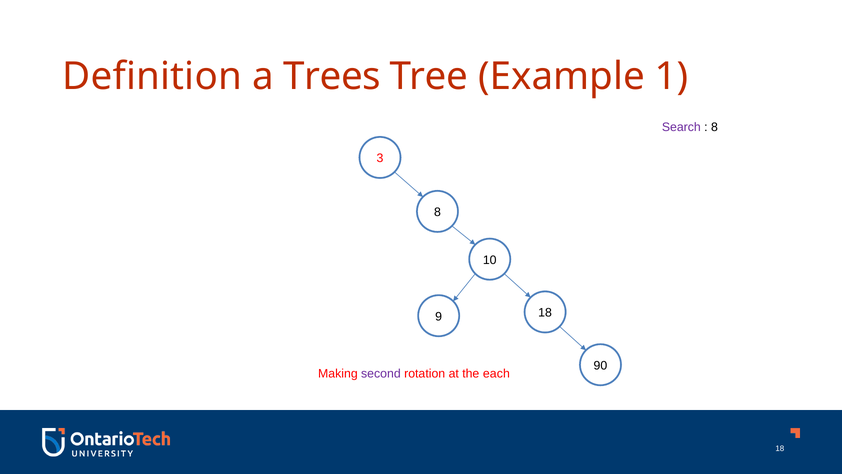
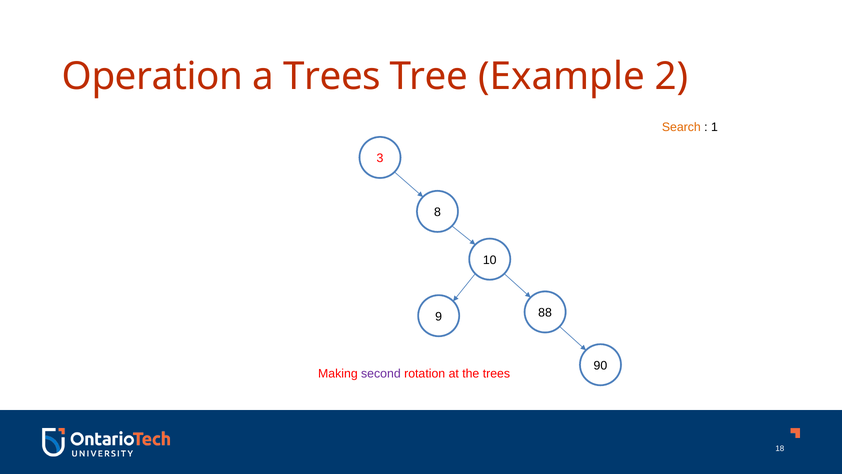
Definition: Definition -> Operation
1: 1 -> 2
Search colour: purple -> orange
8 at (714, 127): 8 -> 1
9 18: 18 -> 88
the each: each -> trees
